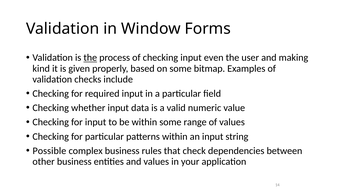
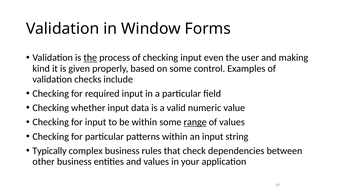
bitmap: bitmap -> control
range underline: none -> present
Possible: Possible -> Typically
